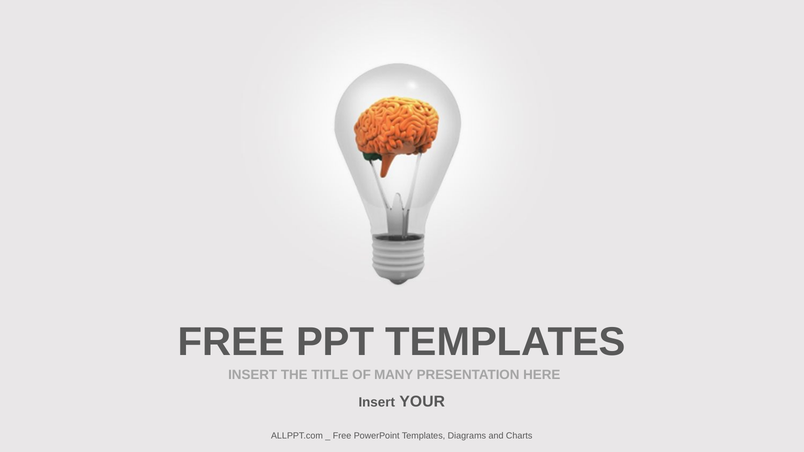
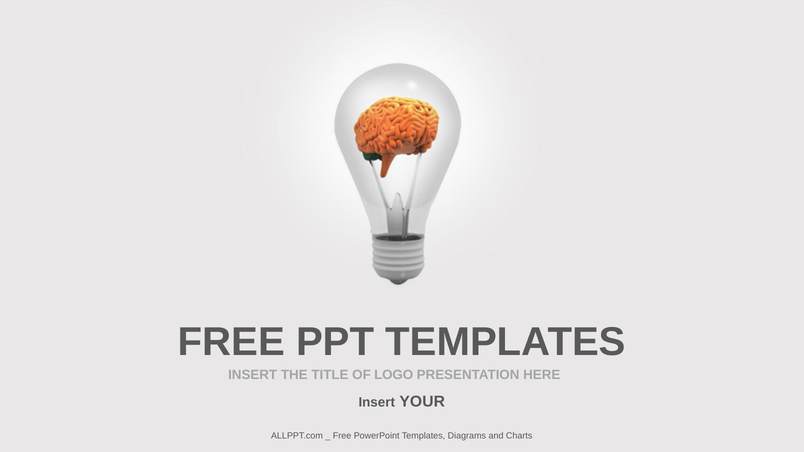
MANY: MANY -> LOGO
